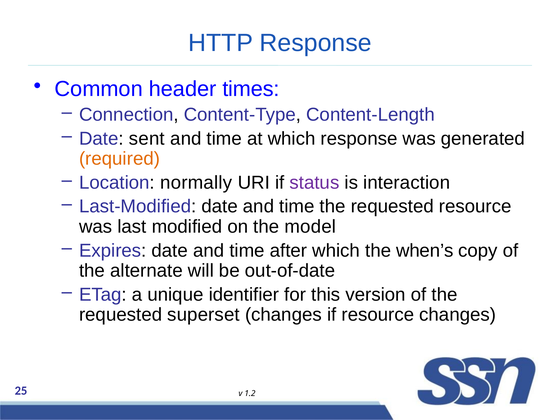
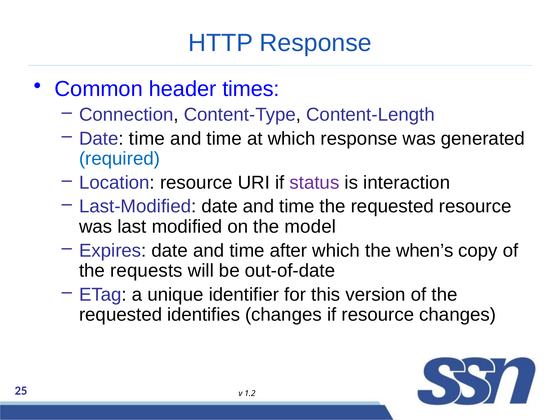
Date sent: sent -> time
required colour: orange -> blue
Location normally: normally -> resource
alternate: alternate -> requests
superset: superset -> identifies
